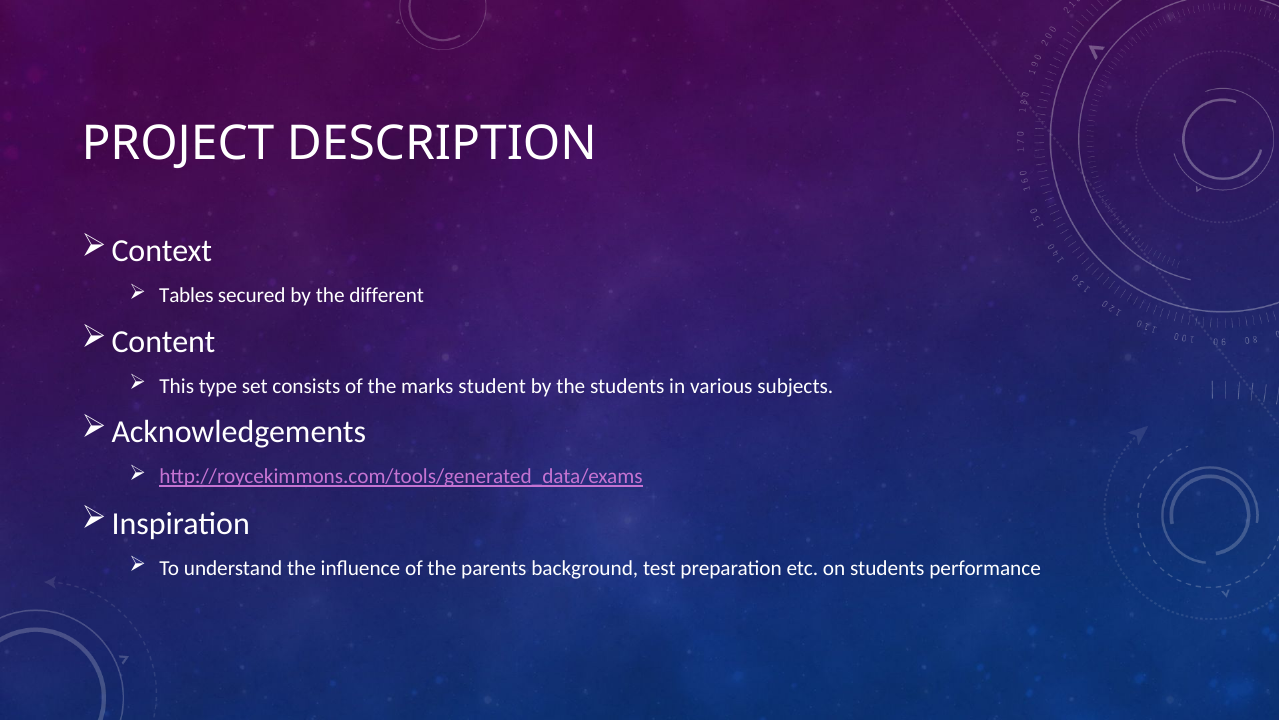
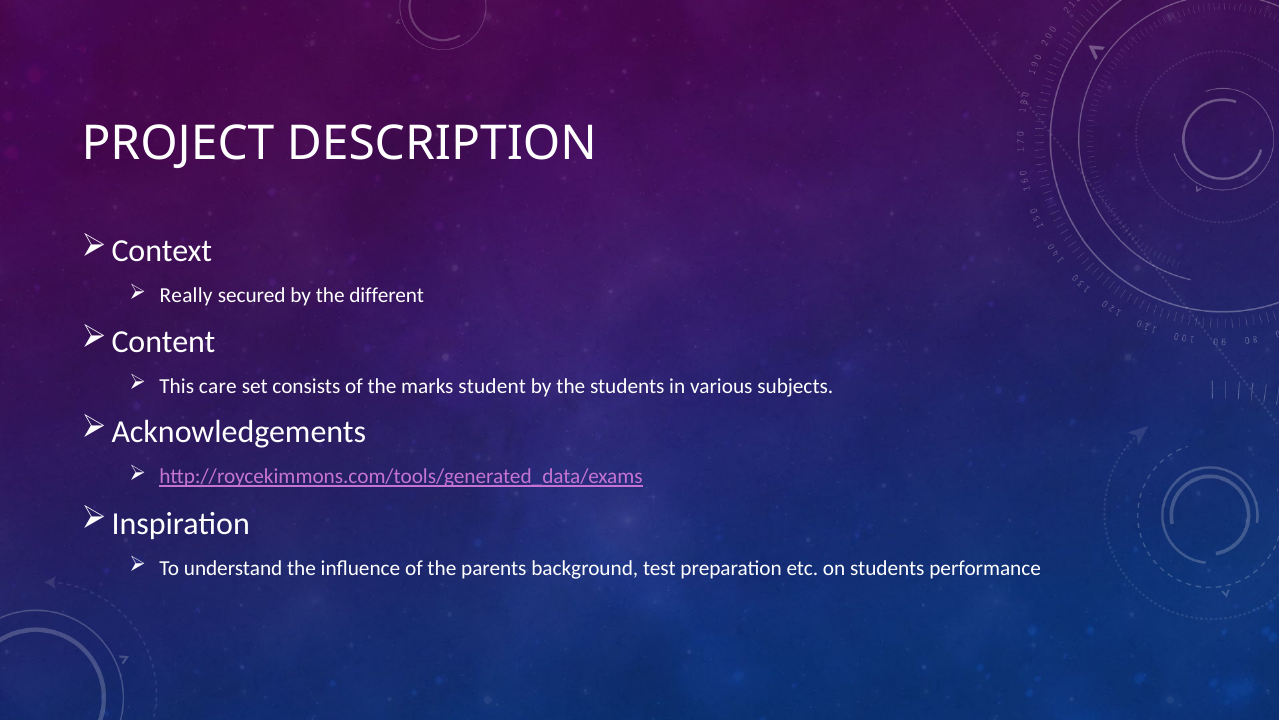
Tables: Tables -> Really
type: type -> care
